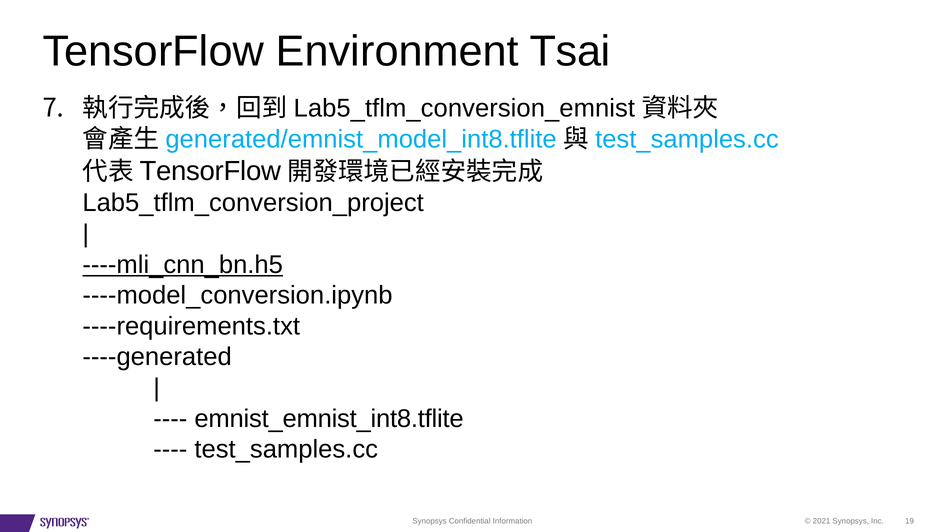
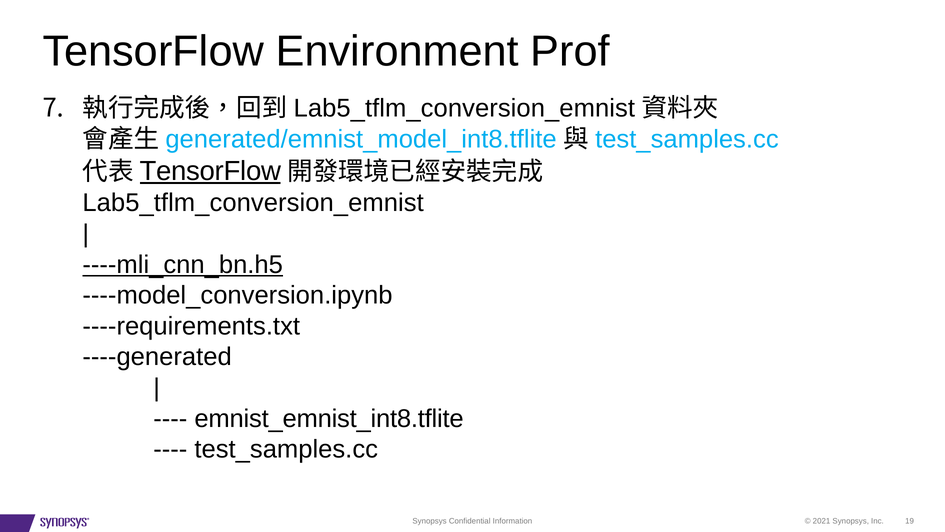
Tsai: Tsai -> Prof
TensorFlow at (210, 171) underline: none -> present
Lab5_tflm_conversion_project at (253, 203): Lab5_tflm_conversion_project -> Lab5_tflm_conversion_emnist
